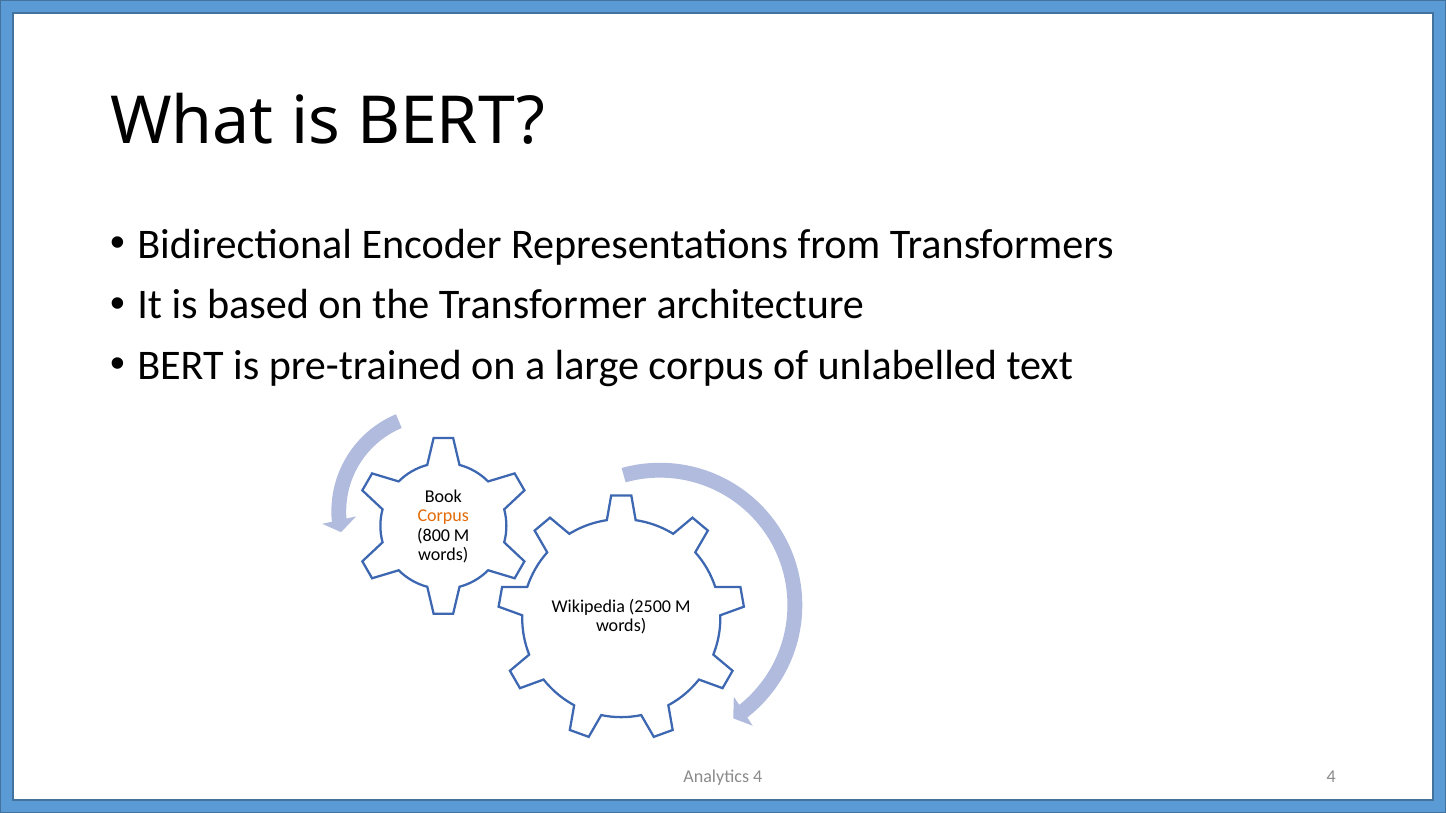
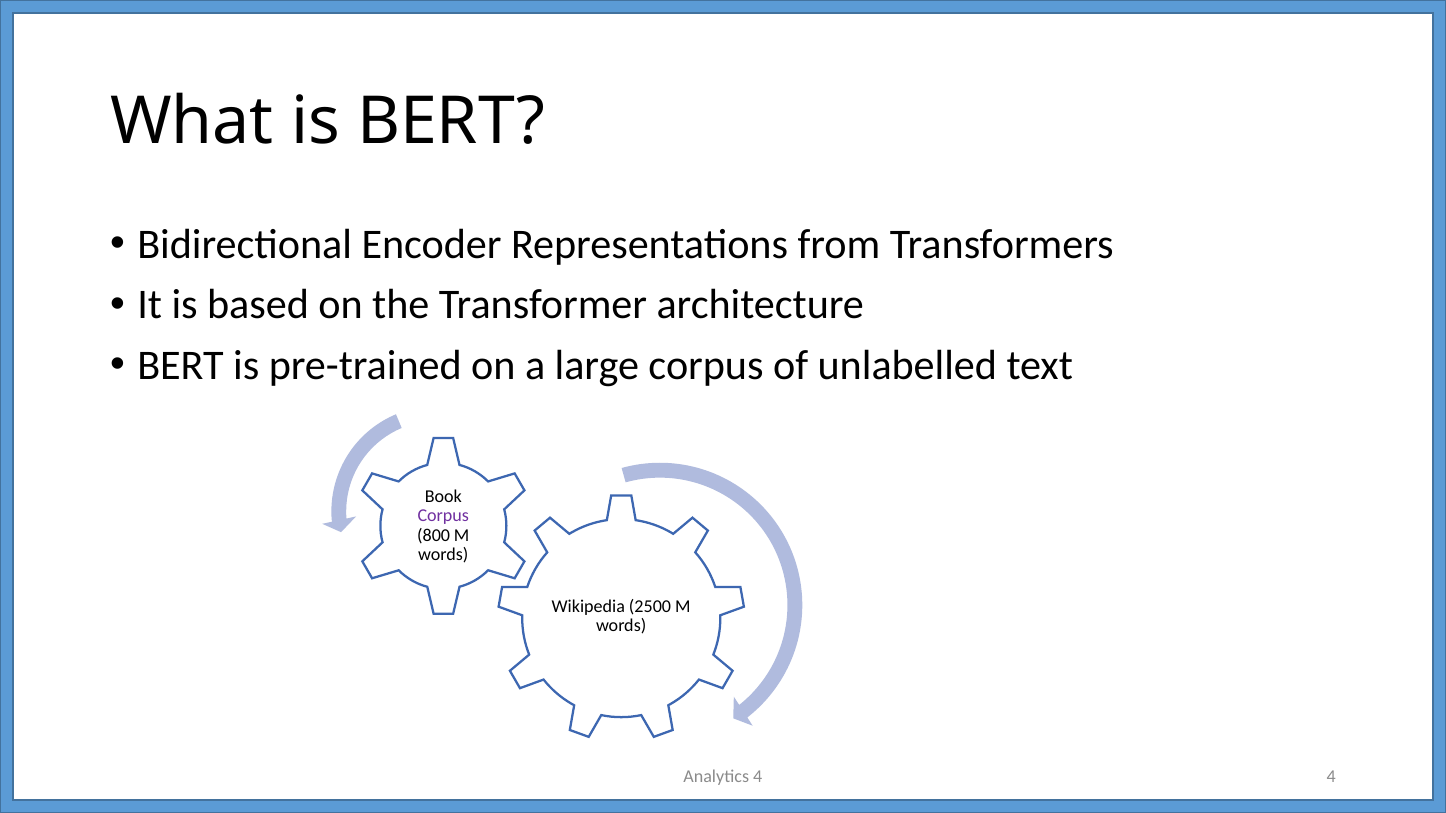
Corpus at (443, 516) colour: orange -> purple
